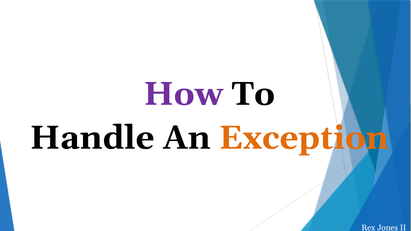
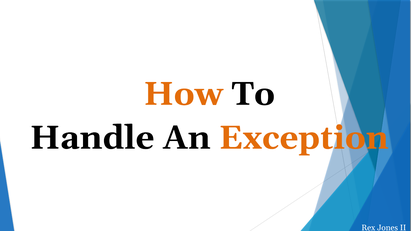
How colour: purple -> orange
